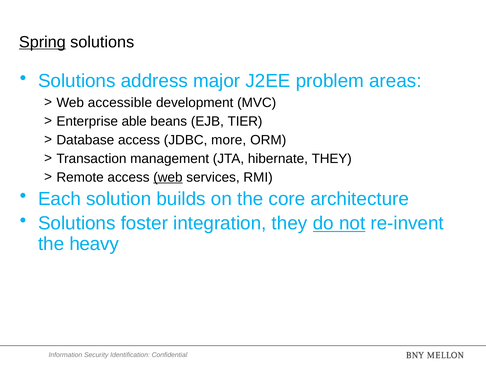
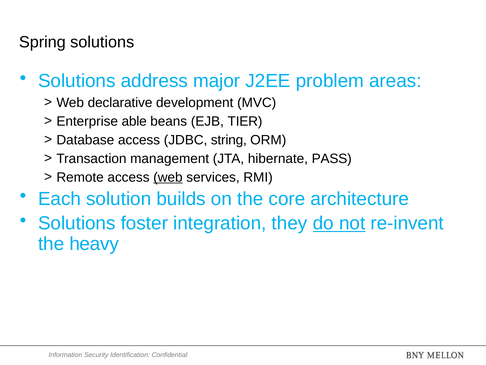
Spring underline: present -> none
accessible: accessible -> declarative
more: more -> string
hibernate THEY: THEY -> PASS
